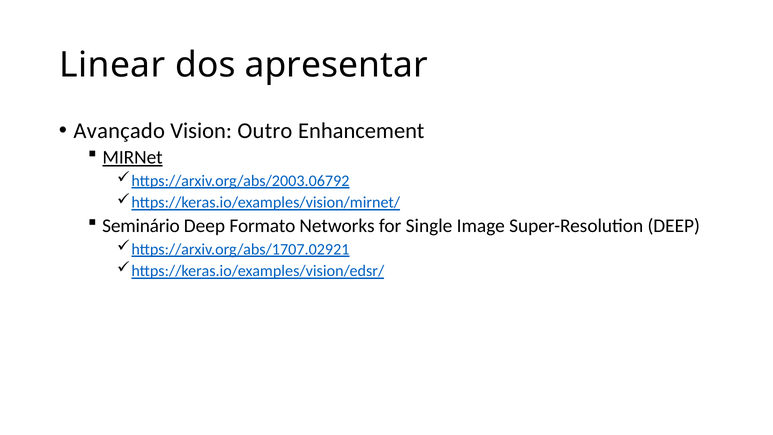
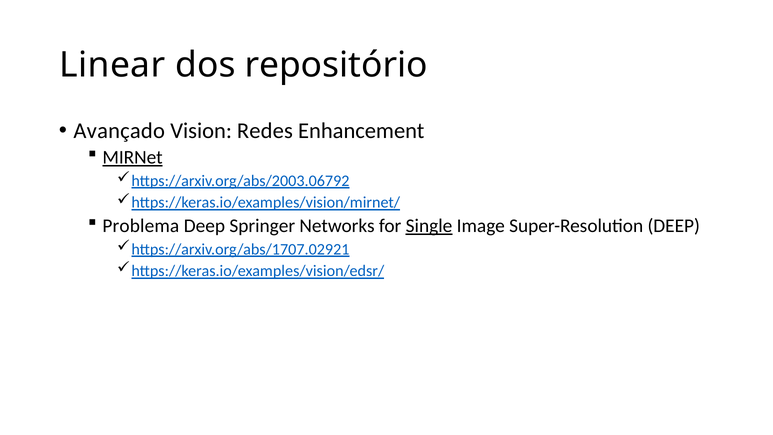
apresentar: apresentar -> repositório
Outro: Outro -> Redes
Seminário: Seminário -> Problema
Formato: Formato -> Springer
Single underline: none -> present
